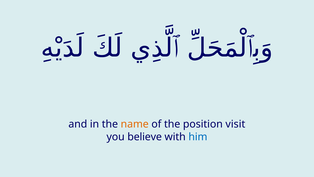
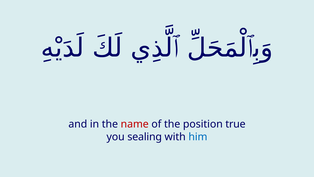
name colour: orange -> red
visit: visit -> true
believe: believe -> sealing
